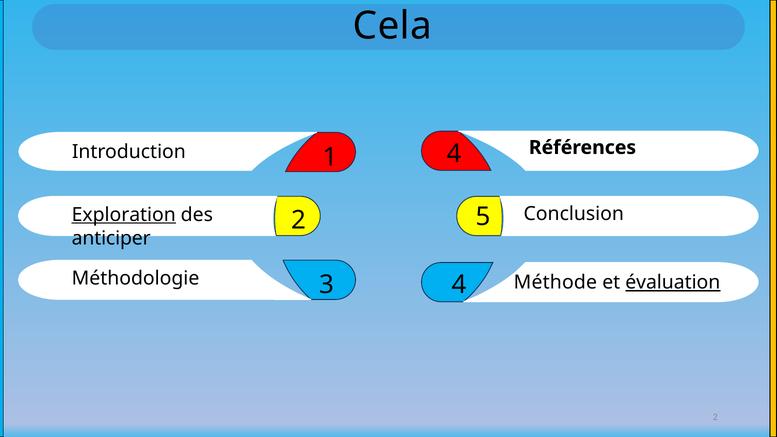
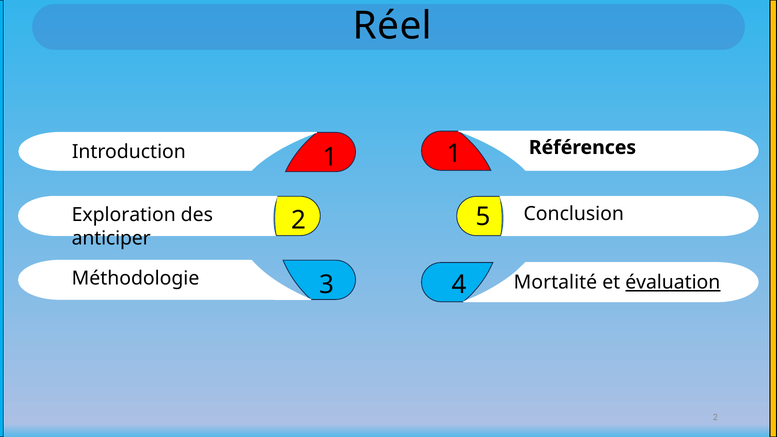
Cela: Cela -> Réel
1 4: 4 -> 1
Exploration underline: present -> none
Méthode: Méthode -> Mortalité
